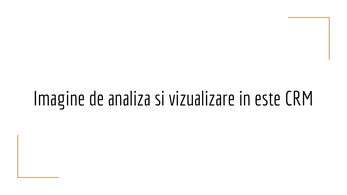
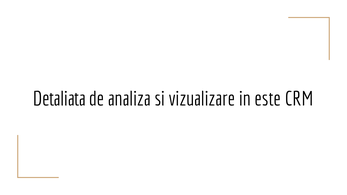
Imagine: Imagine -> Detaliata
